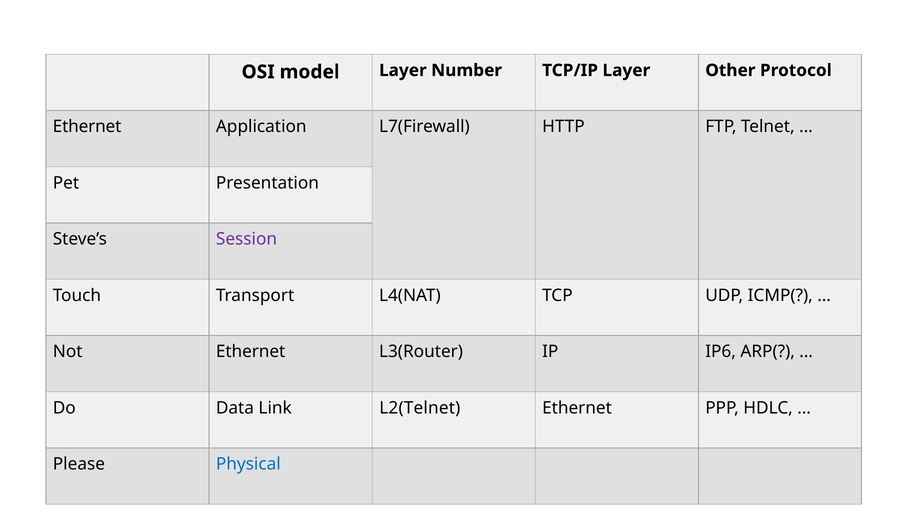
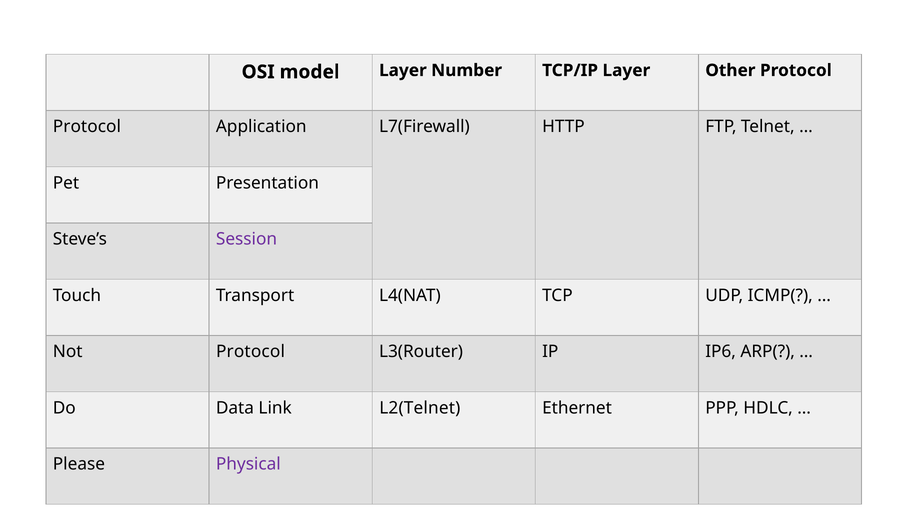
Ethernet at (87, 127): Ethernet -> Protocol
Not Ethernet: Ethernet -> Protocol
Physical colour: blue -> purple
